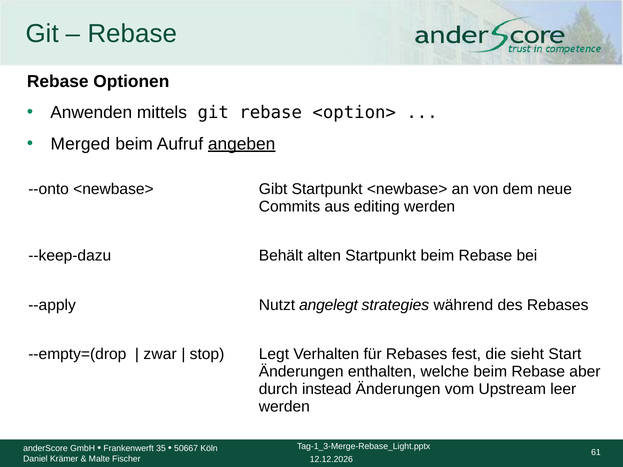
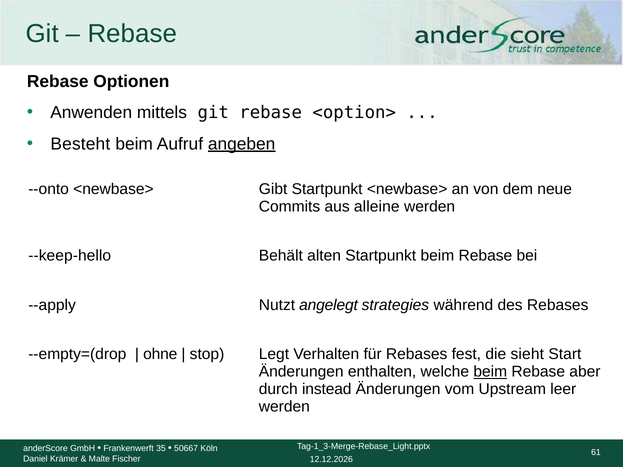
Merged: Merged -> Besteht
editing: editing -> alleine
--keep-dazu: --keep-dazu -> --keep-hello
zwar: zwar -> ohne
beim at (490, 372) underline: none -> present
